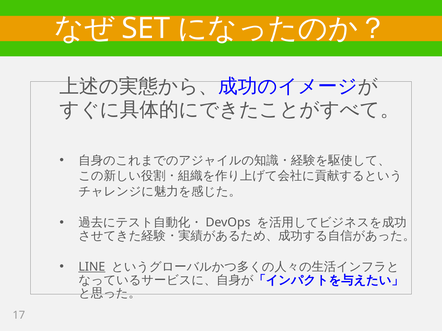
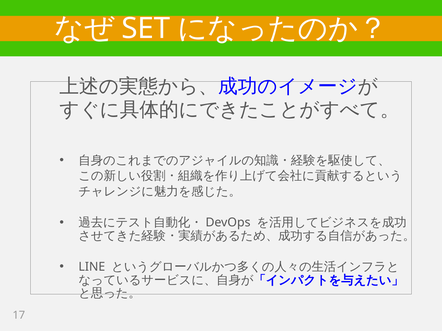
LINE underline: present -> none
